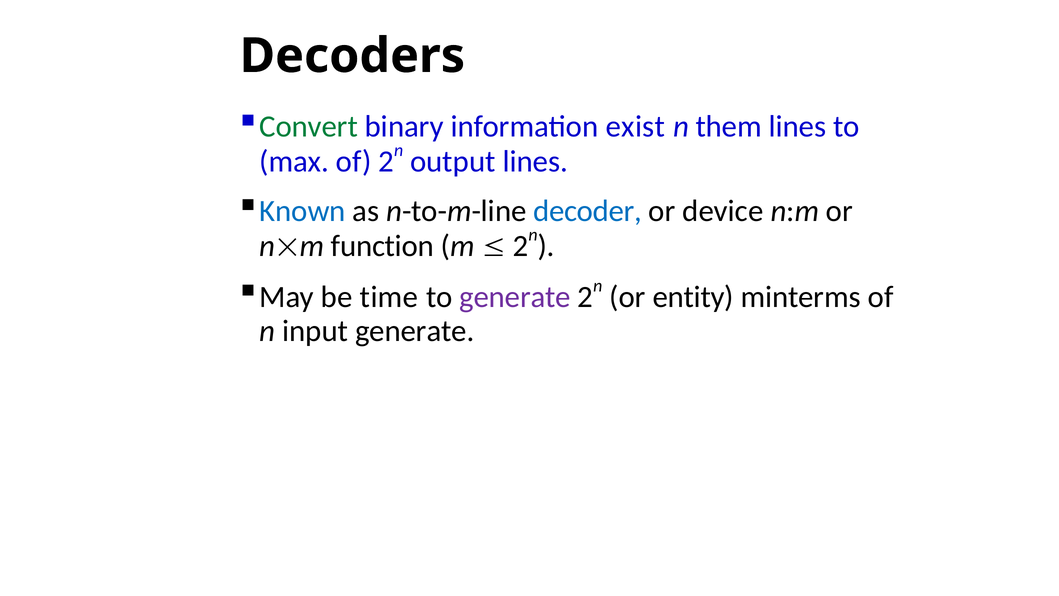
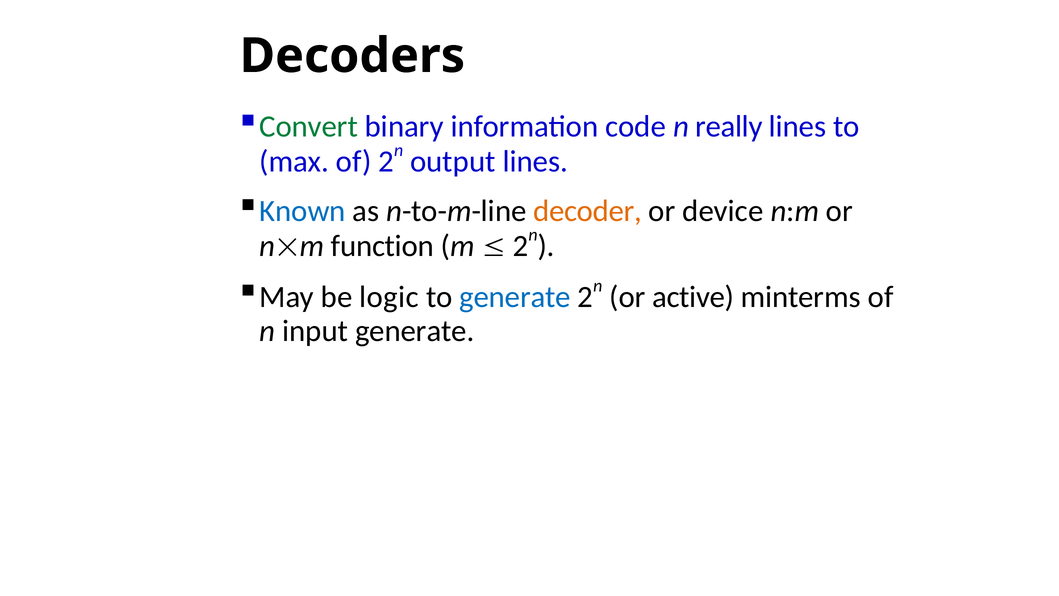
exist: exist -> code
them: them -> really
decoder colour: blue -> orange
time: time -> logic
generate at (515, 297) colour: purple -> blue
entity: entity -> active
